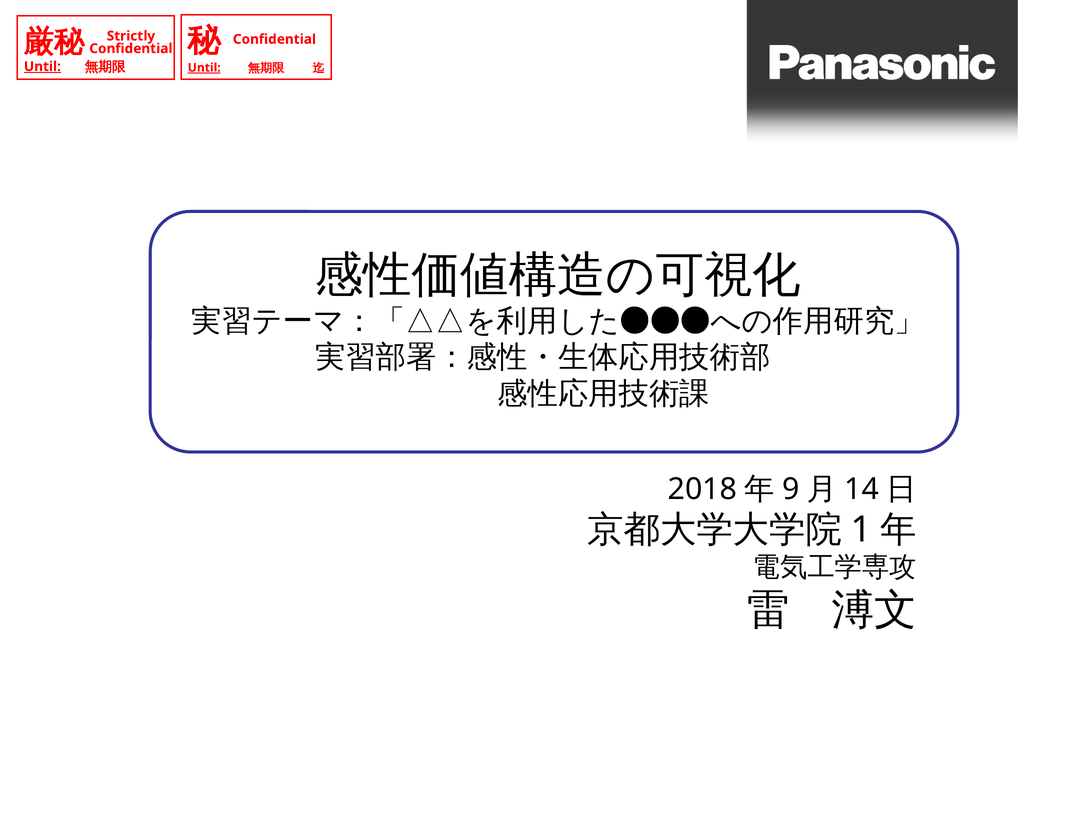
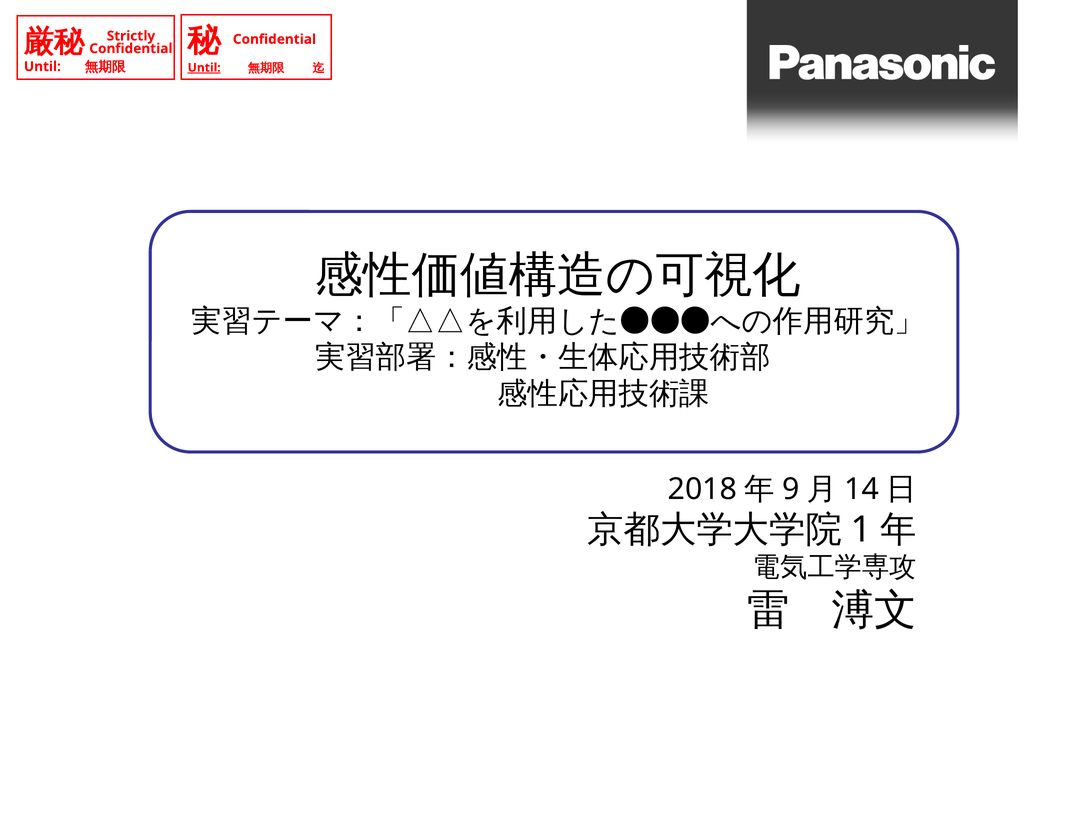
Until at (42, 67) underline: present -> none
